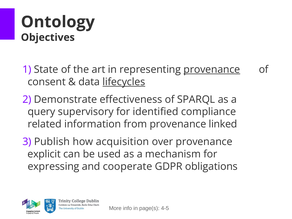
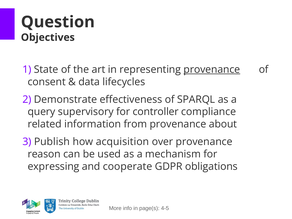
Ontology: Ontology -> Question
lifecycles underline: present -> none
identified: identified -> controller
linked: linked -> about
explicit: explicit -> reason
